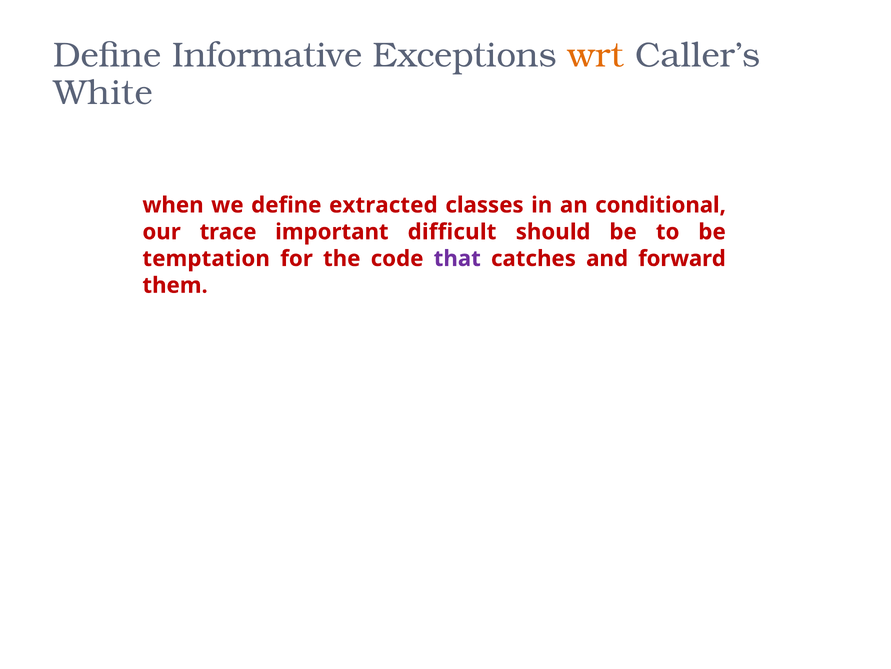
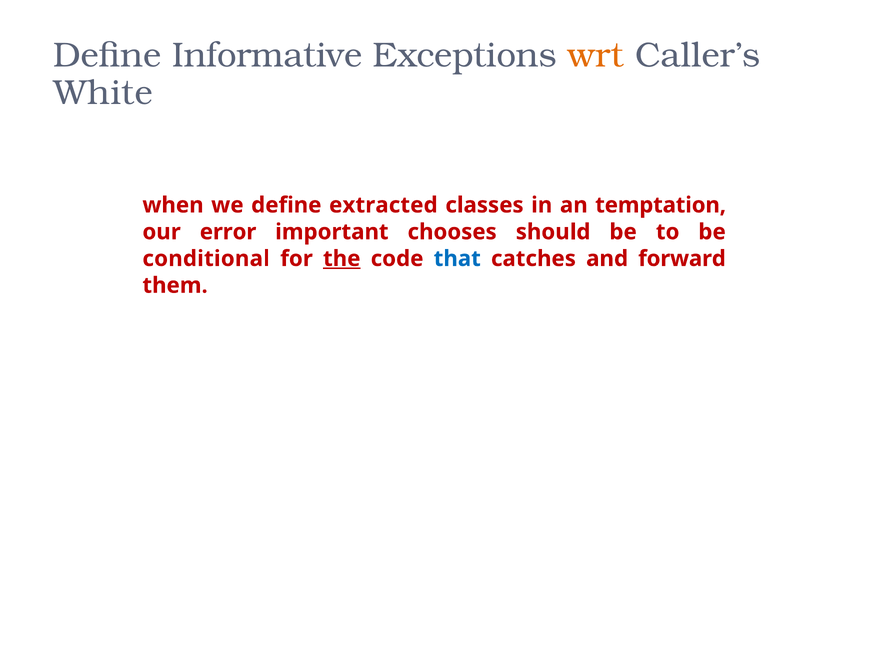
conditional: conditional -> temptation
trace: trace -> error
difficult: difficult -> chooses
temptation: temptation -> conditional
the underline: none -> present
that colour: purple -> blue
